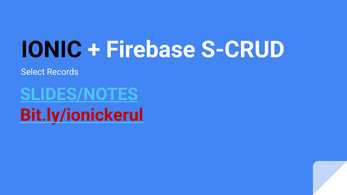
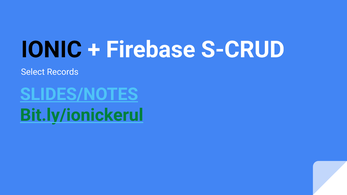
Bit.ly/ionickerul colour: red -> green
